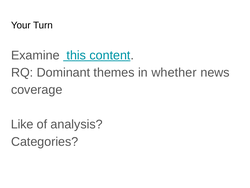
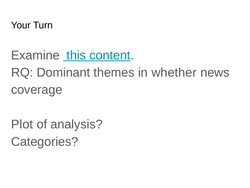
Like: Like -> Plot
